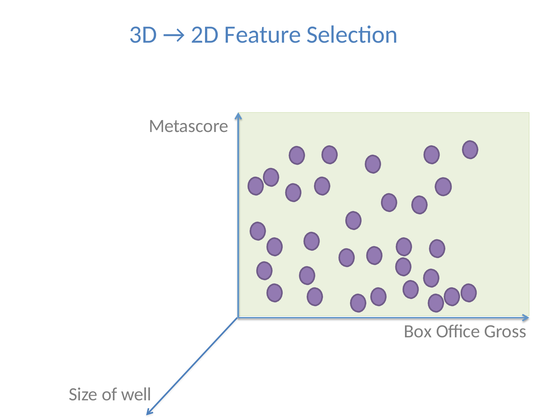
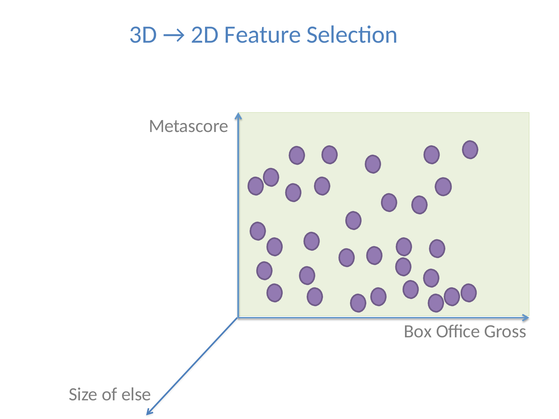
well: well -> else
